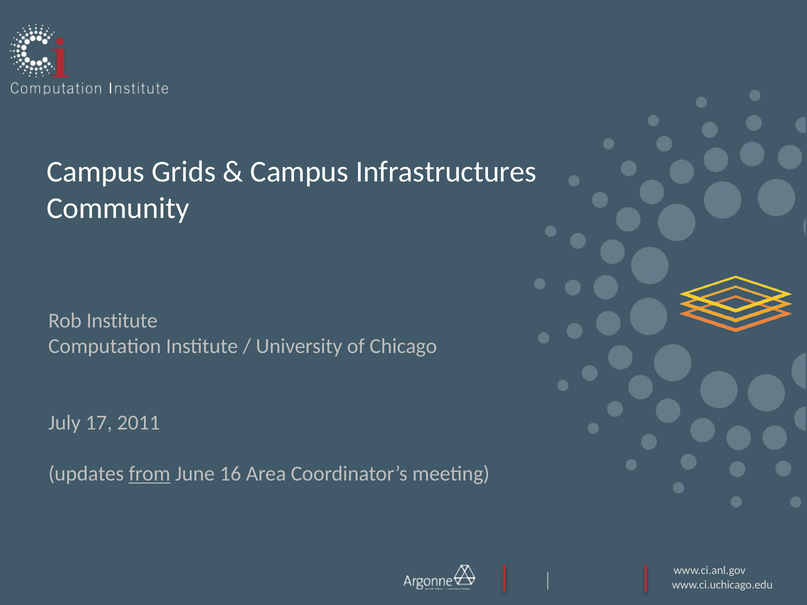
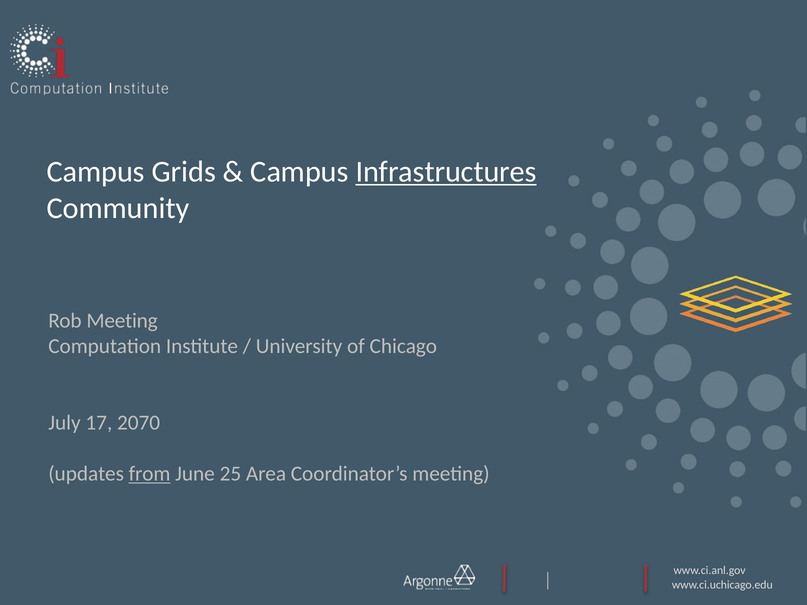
Infrastructures underline: none -> present
Rob Institute: Institute -> Meeting
2011: 2011 -> 2070
16: 16 -> 25
